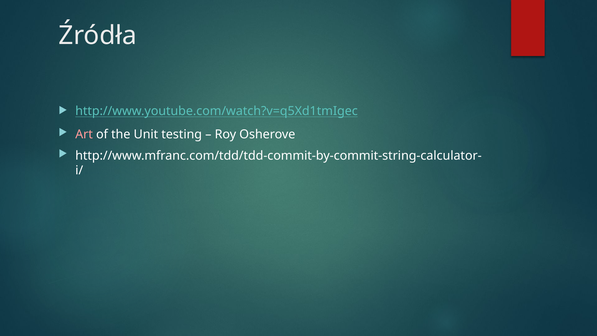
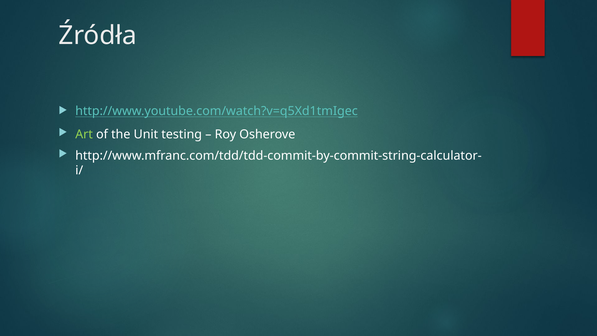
Art colour: pink -> light green
